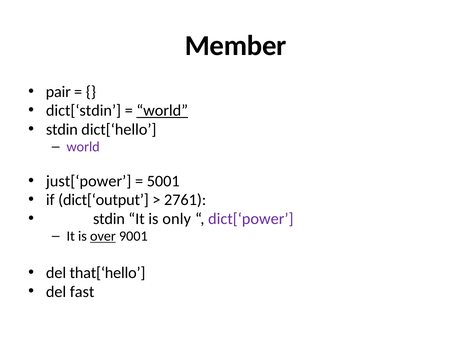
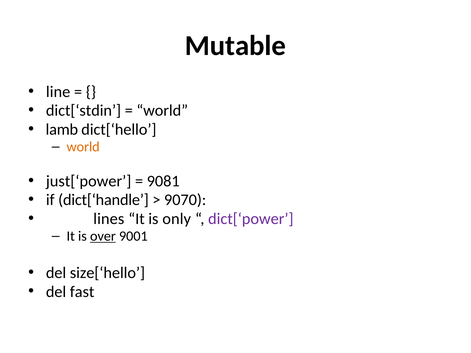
Member: Member -> Mutable
pair: pair -> line
world at (162, 111) underline: present -> none
stdin at (62, 130): stdin -> lamb
world at (83, 147) colour: purple -> orange
5001: 5001 -> 9081
dict[‘output: dict[‘output -> dict[‘handle
2761: 2761 -> 9070
stdin at (109, 219): stdin -> lines
that[‘hello: that[‘hello -> size[‘hello
